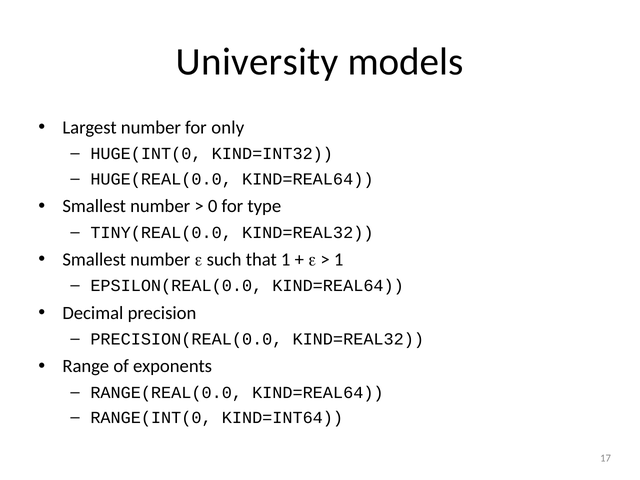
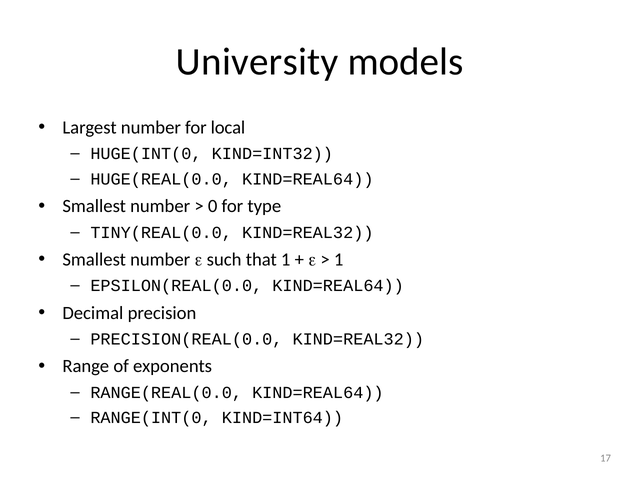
only: only -> local
